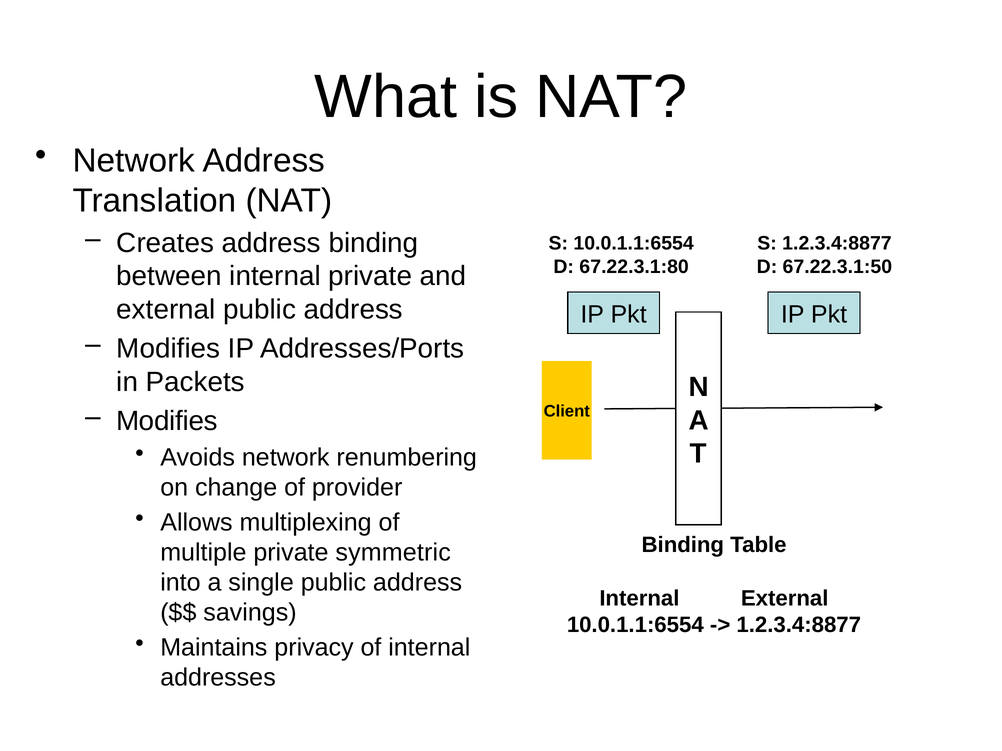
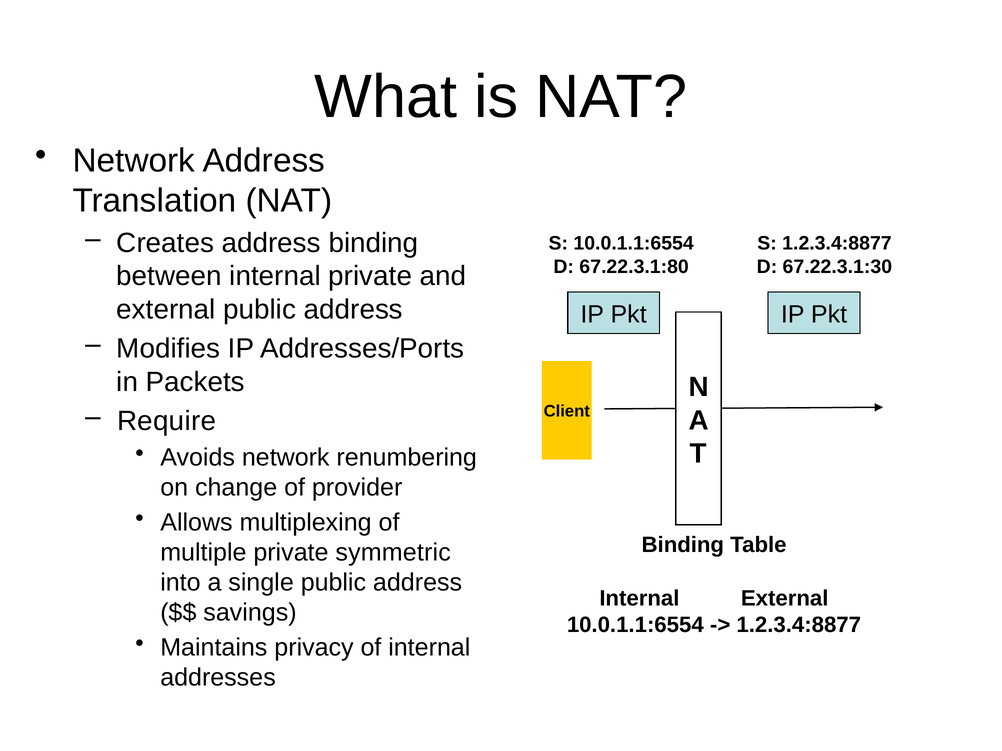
67.22.3.1:50: 67.22.3.1:50 -> 67.22.3.1:30
Modifies at (167, 421): Modifies -> Require
